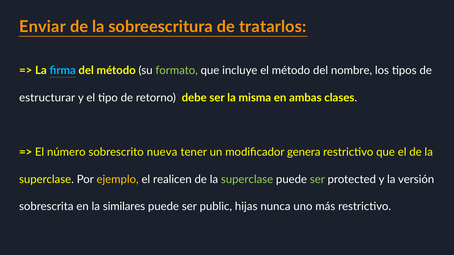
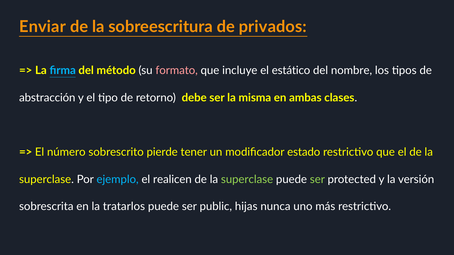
tratarlos: tratarlos -> privados
formato colour: light green -> pink
el método: método -> estático
estructurar: estructurar -> abstracción
nueva: nueva -> pierde
genera: genera -> estado
ejemplo colour: yellow -> light blue
similares: similares -> tratarlos
